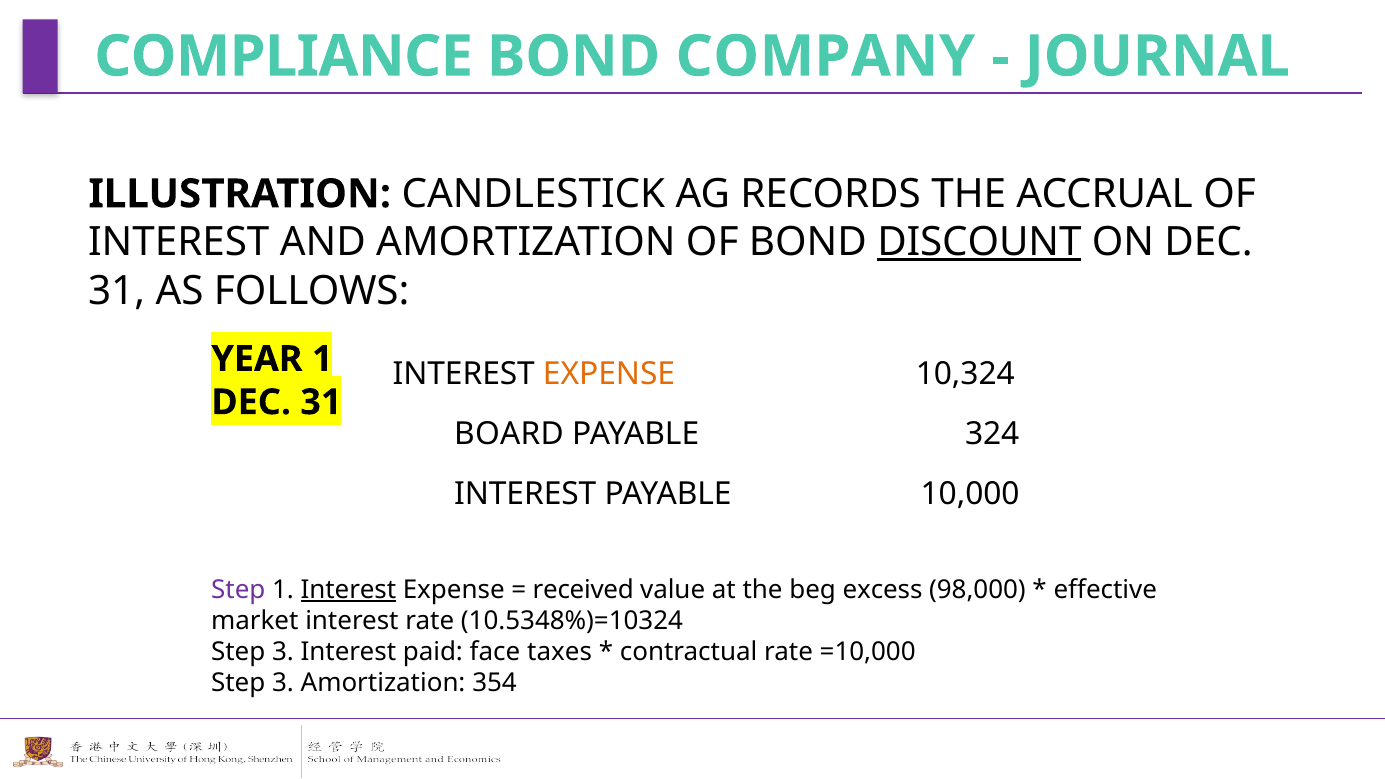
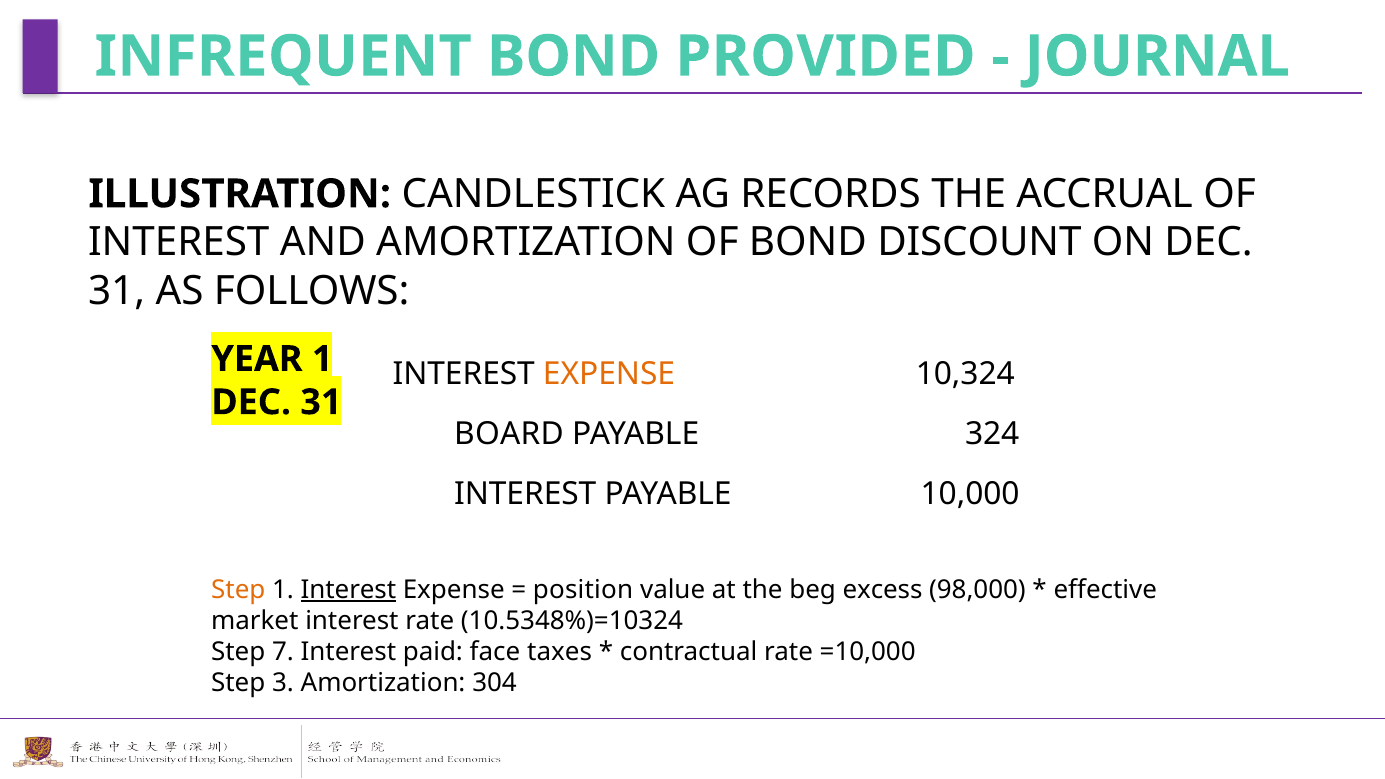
COMPLIANCE: COMPLIANCE -> INFREQUENT
COMPANY: COMPANY -> PROVIDED
DISCOUNT underline: present -> none
Step at (238, 590) colour: purple -> orange
received: received -> position
3 at (283, 652): 3 -> 7
354: 354 -> 304
